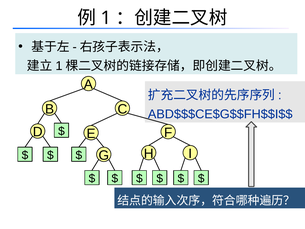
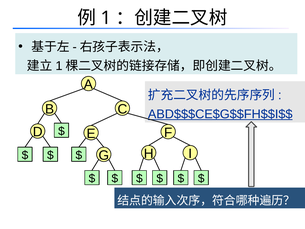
ABD$$$CE$G$$FH$$I$$ underline: none -> present
